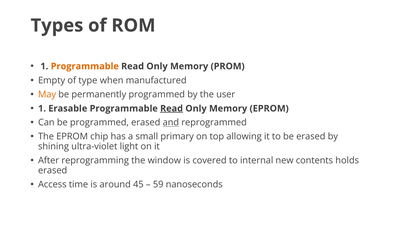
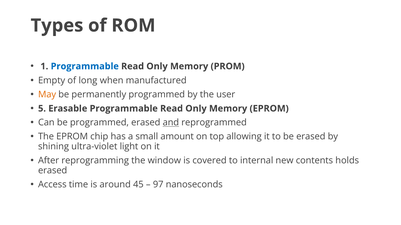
Programmable at (85, 66) colour: orange -> blue
type: type -> long
1 at (42, 109): 1 -> 5
Read at (172, 109) underline: present -> none
primary: primary -> amount
59: 59 -> 97
